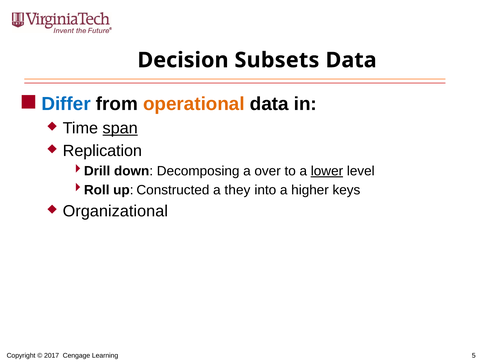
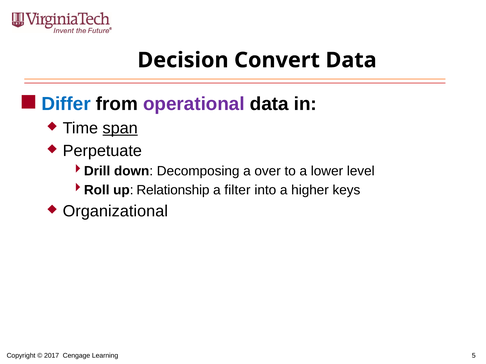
Subsets: Subsets -> Convert
operational colour: orange -> purple
Replication: Replication -> Perpetuate
lower underline: present -> none
Constructed: Constructed -> Relationship
they: they -> filter
